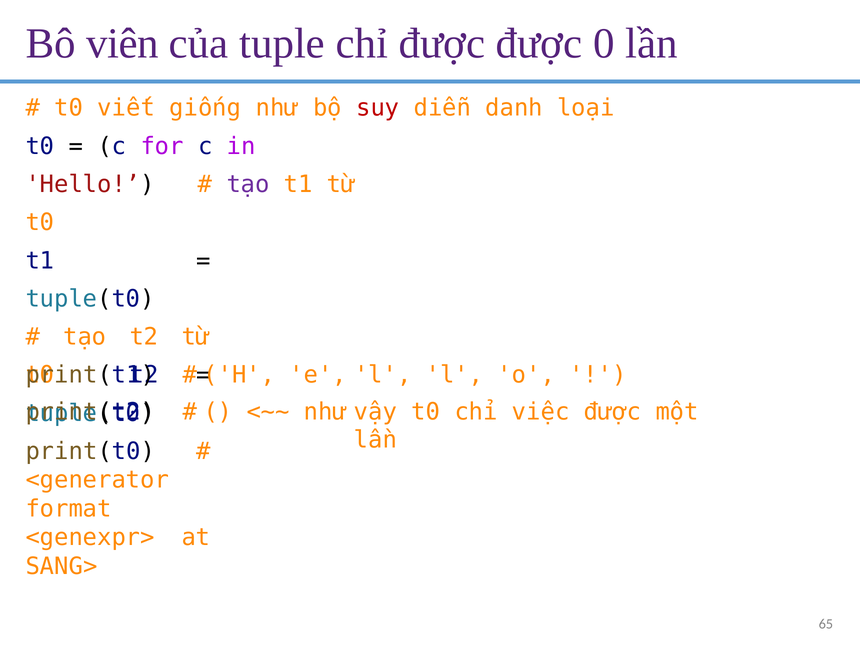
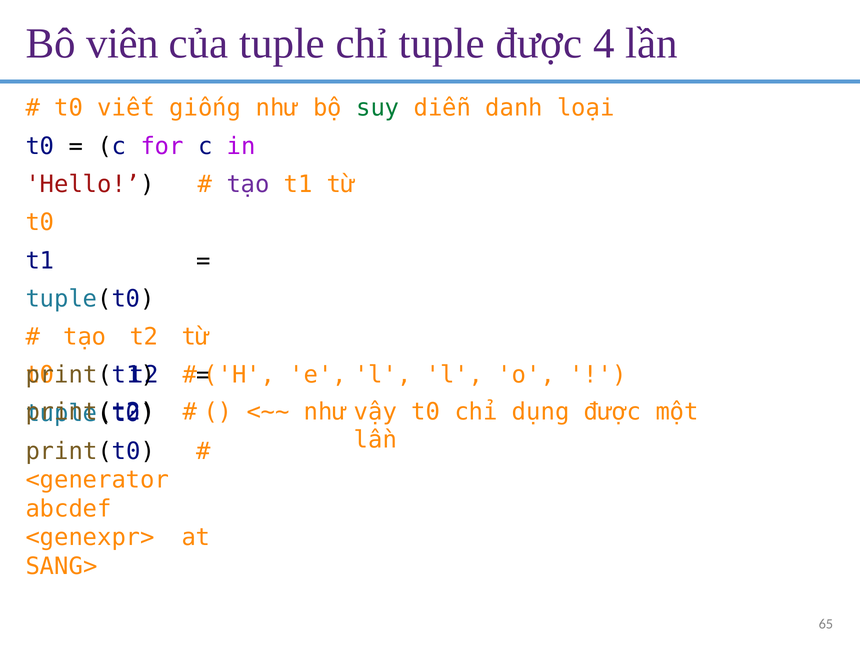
chỉ được: được -> tuple
0: 0 -> 4
suy colour: red -> green
việc: việc -> dụng
format: format -> abcdef
